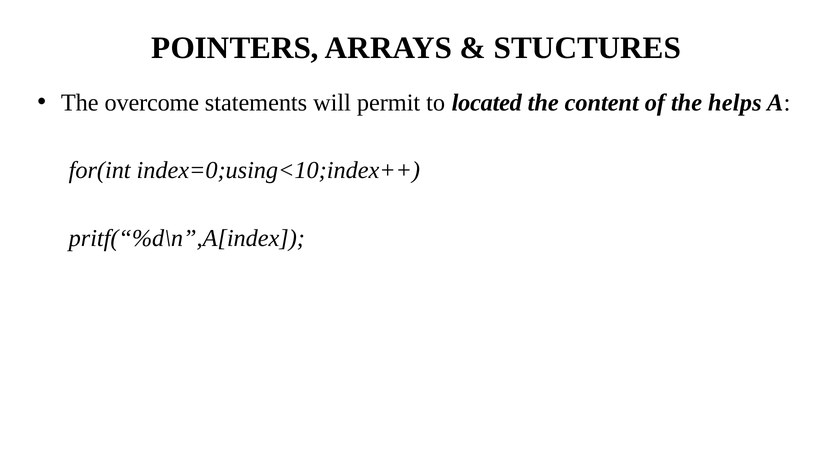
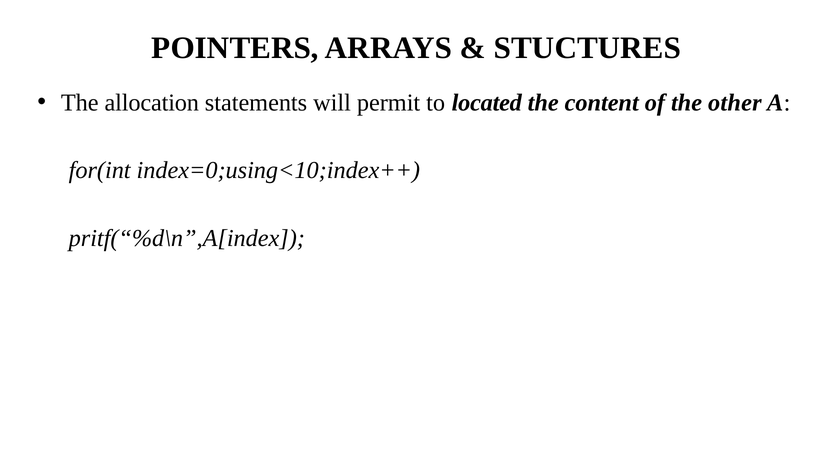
overcome: overcome -> allocation
helps: helps -> other
